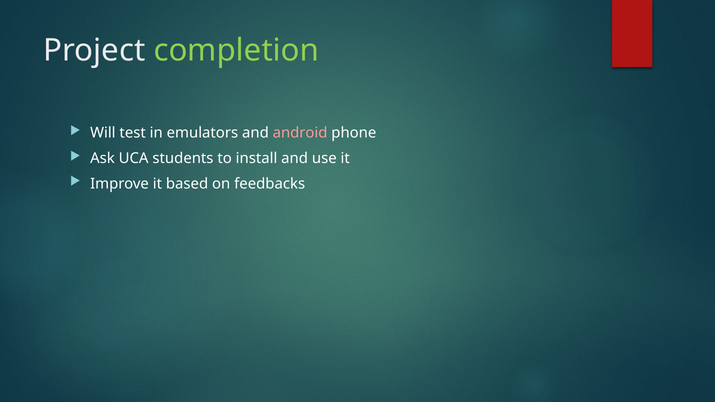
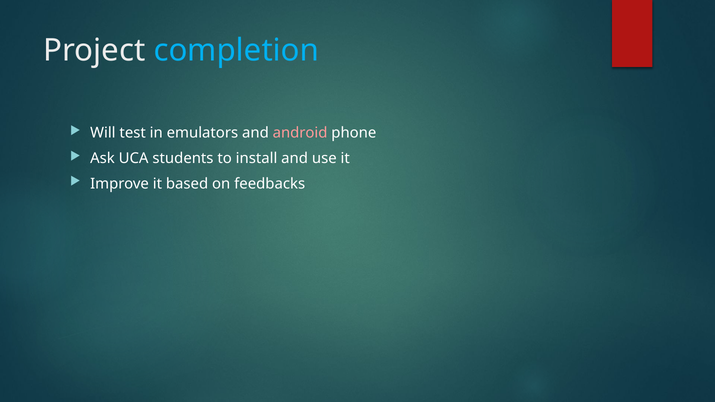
completion colour: light green -> light blue
